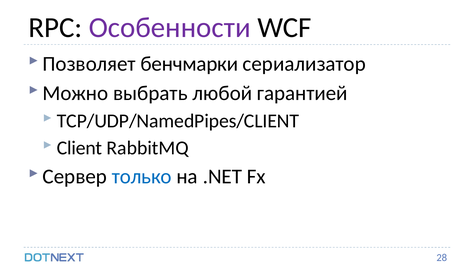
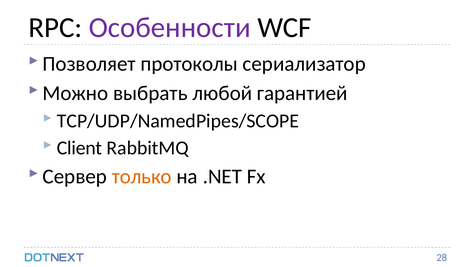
бенчмарки: бенчмарки -> протоколы
TCP/UDP/NamedPipes/CLIENT: TCP/UDP/NamedPipes/CLIENT -> TCP/UDP/NamedPipes/SCOPE
только colour: blue -> orange
